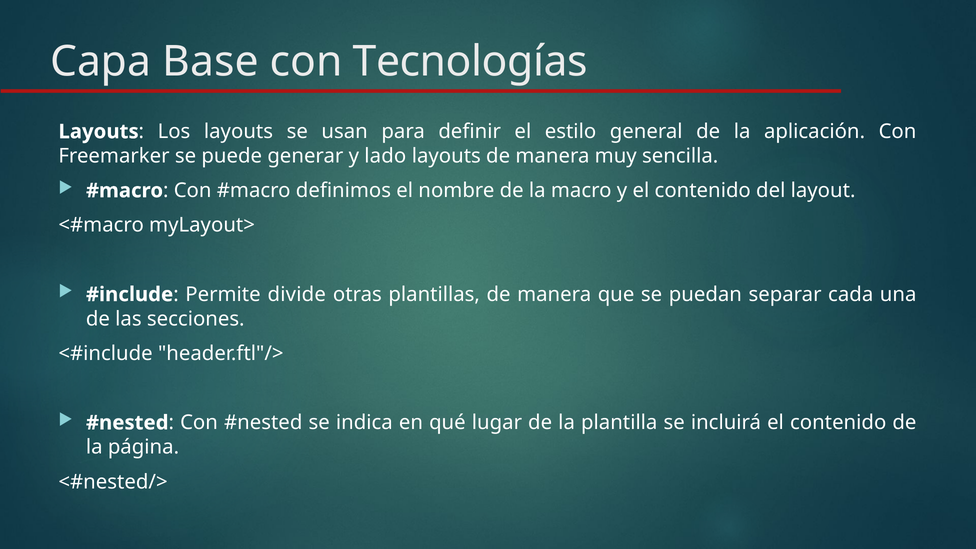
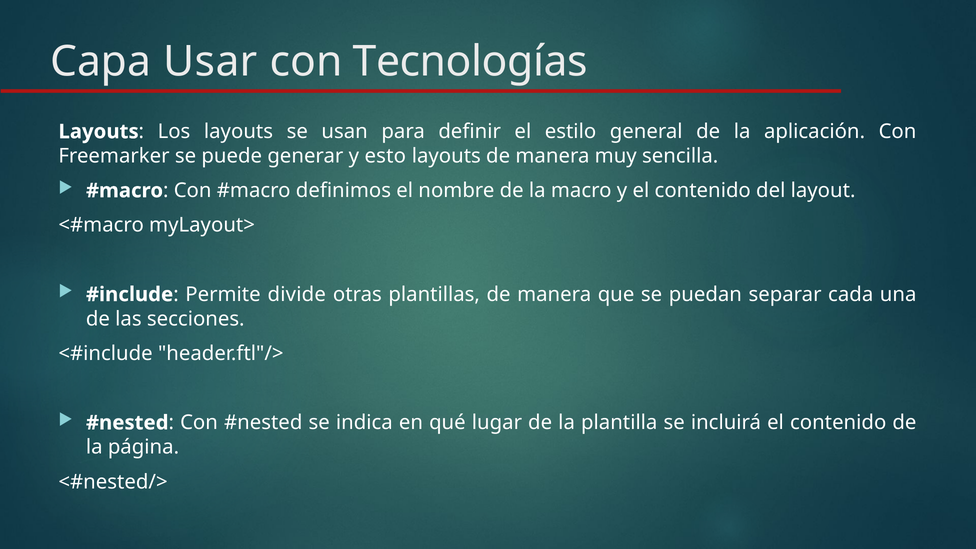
Base: Base -> Usar
lado: lado -> esto
